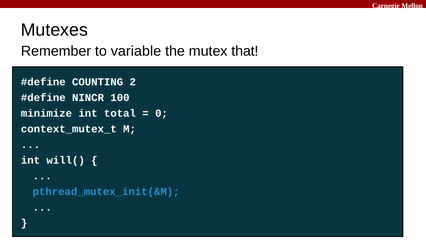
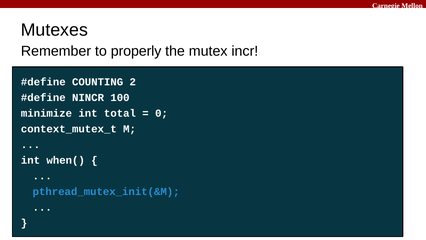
variable: variable -> properly
that: that -> incr
will(: will( -> when(
